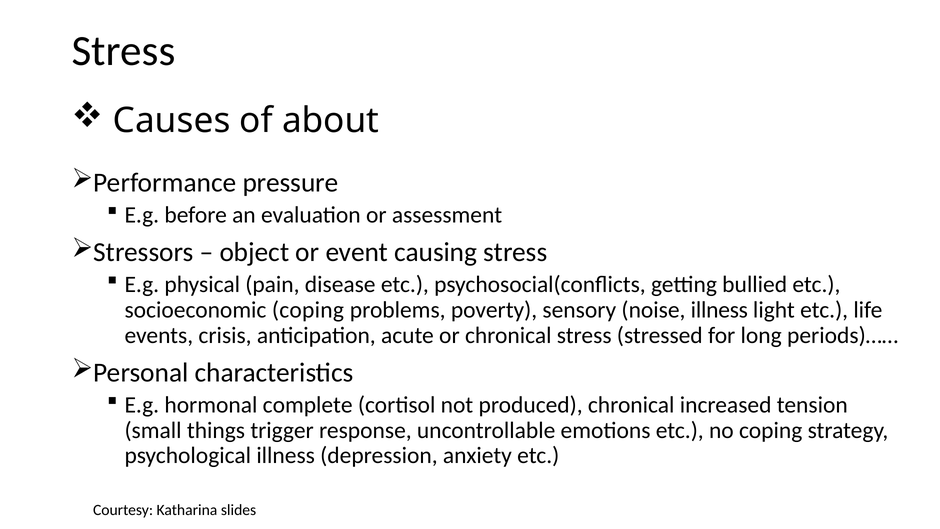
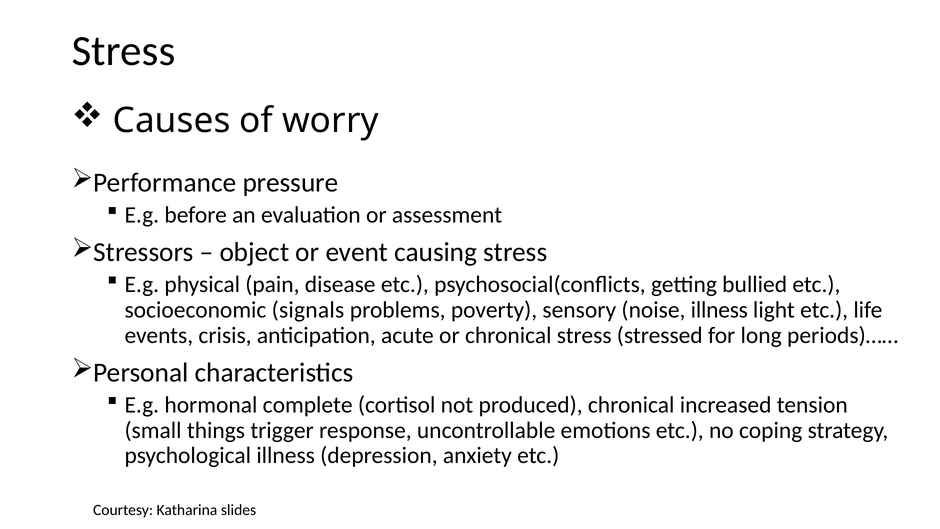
about: about -> worry
socioeconomic coping: coping -> signals
